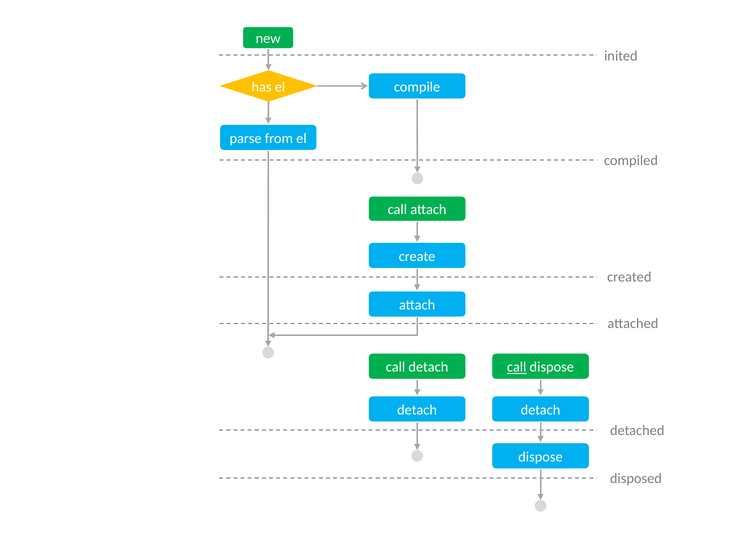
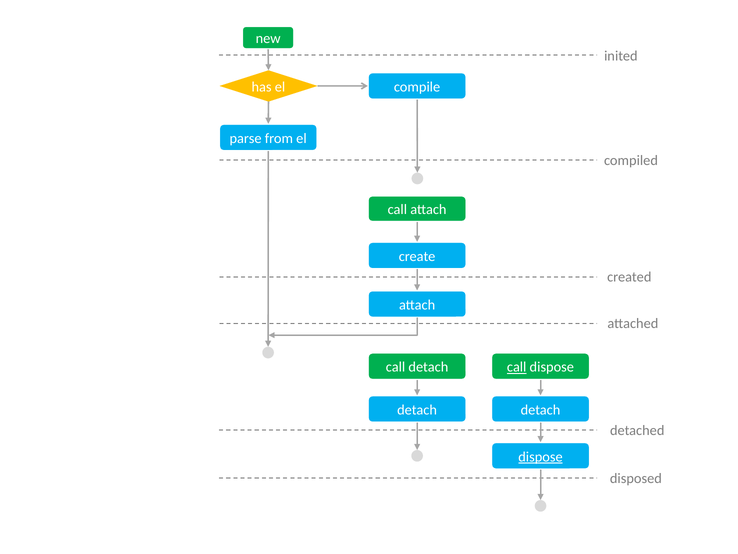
dispose at (540, 456) underline: none -> present
